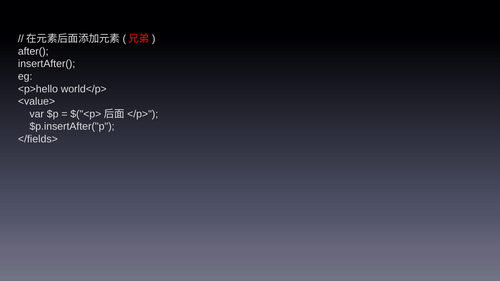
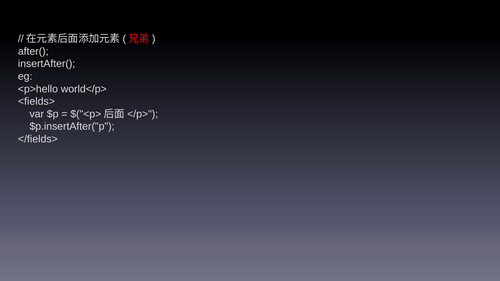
<value>: <value> -> <fields>
